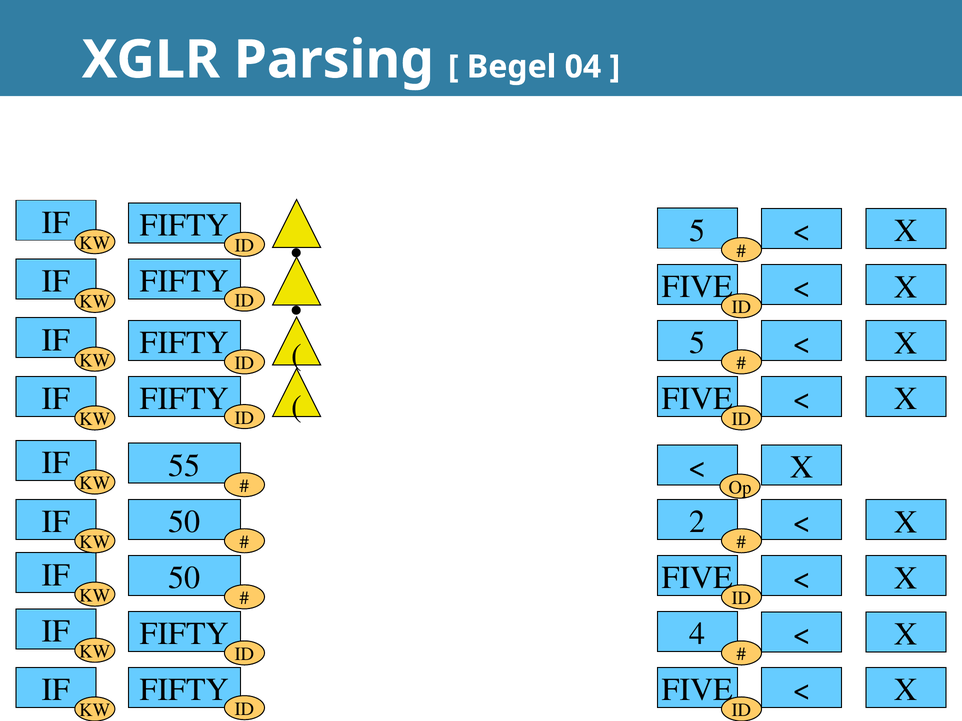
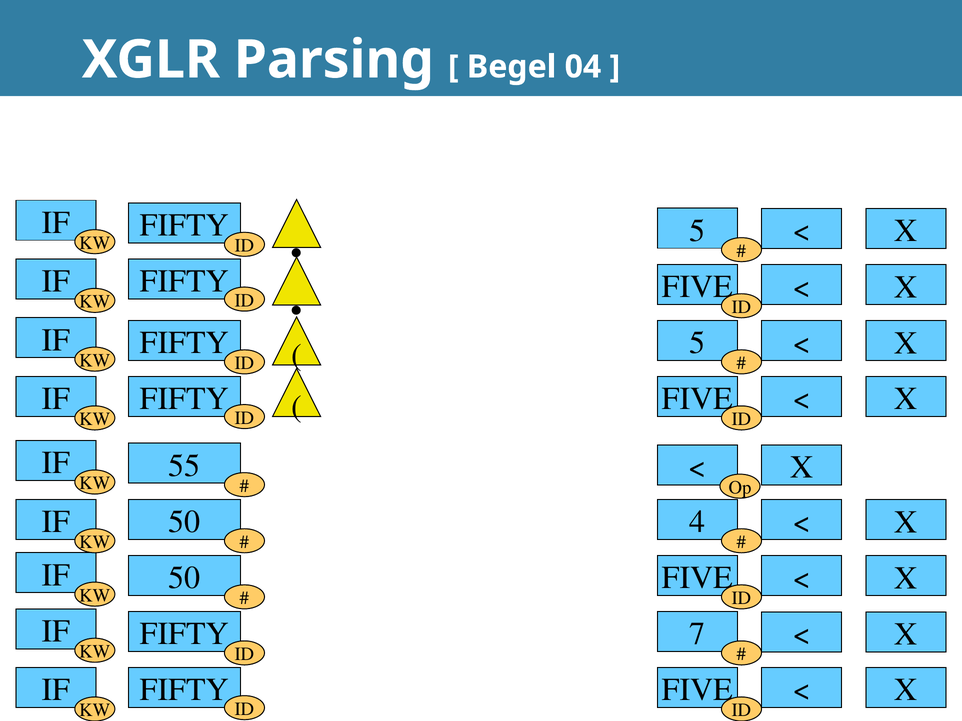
2: 2 -> 4
4: 4 -> 7
